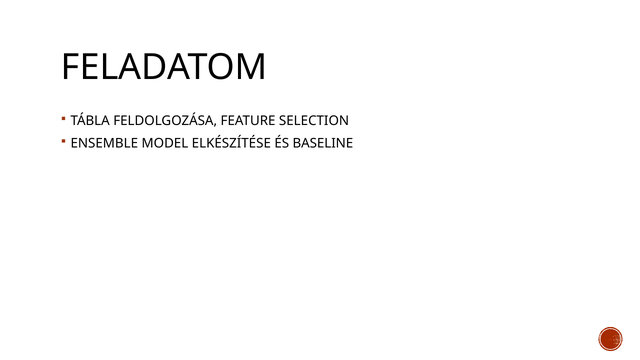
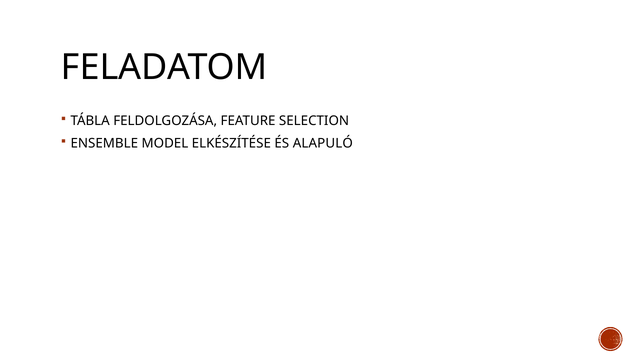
BASELINE: BASELINE -> ALAPULÓ
